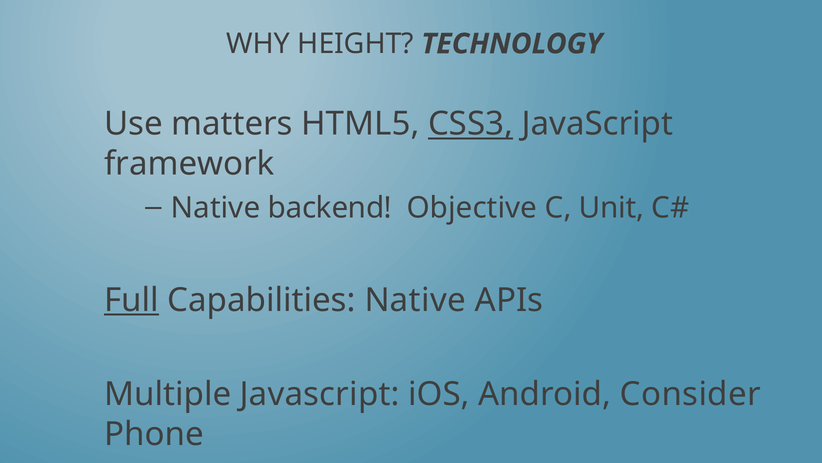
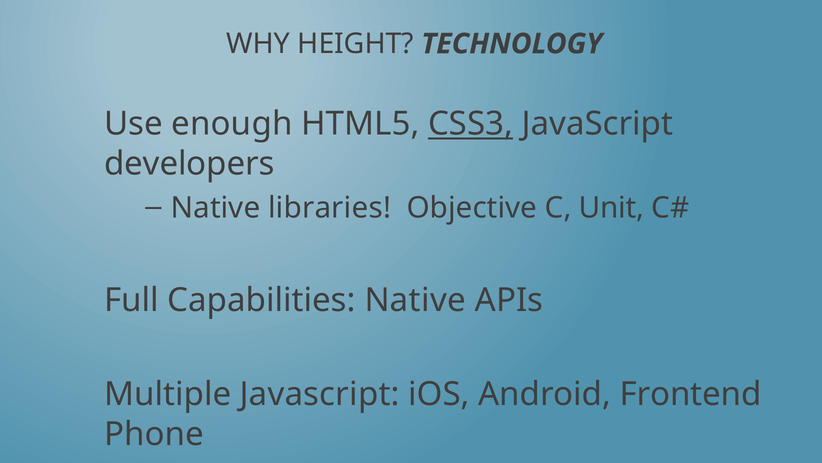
matters: matters -> enough
framework: framework -> developers
backend: backend -> libraries
Full underline: present -> none
Consider: Consider -> Frontend
